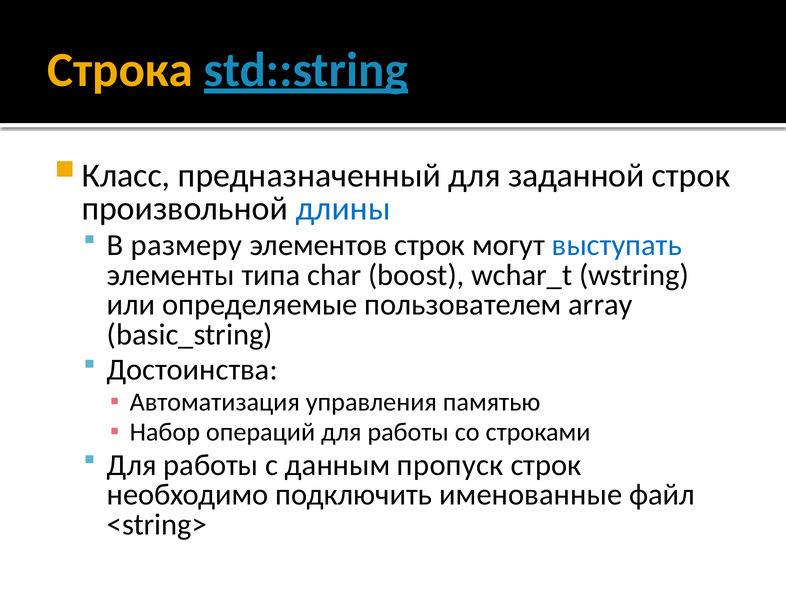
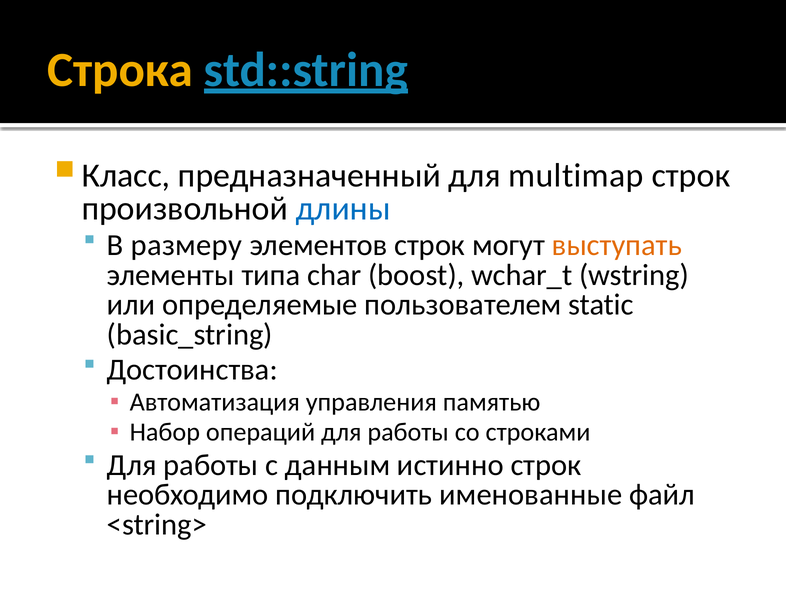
заданной: заданной -> multimap
выступать colour: blue -> orange
array: array -> static
пропуск: пропуск -> истинно
